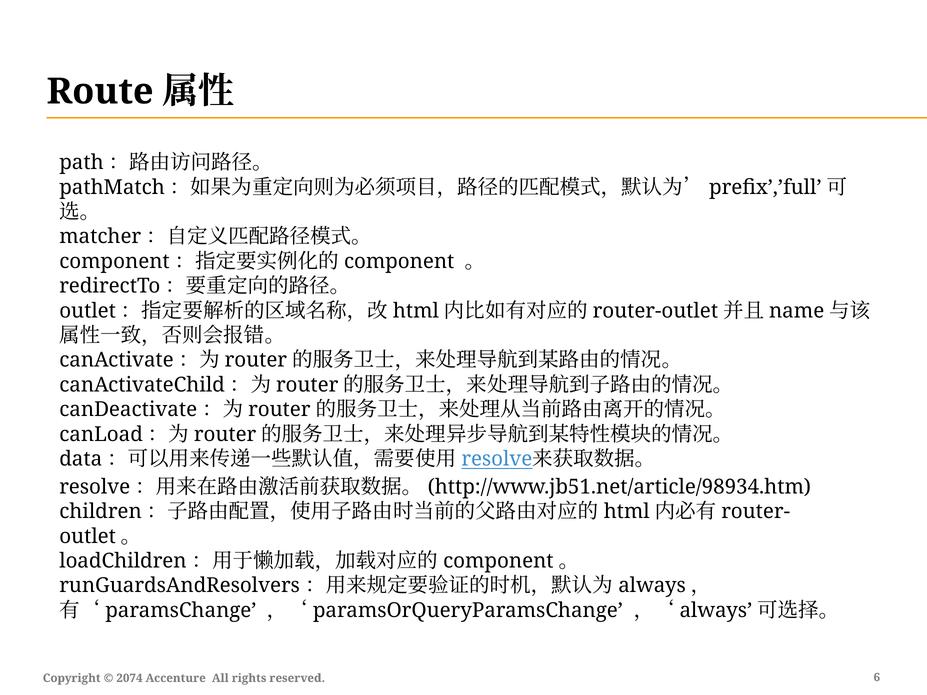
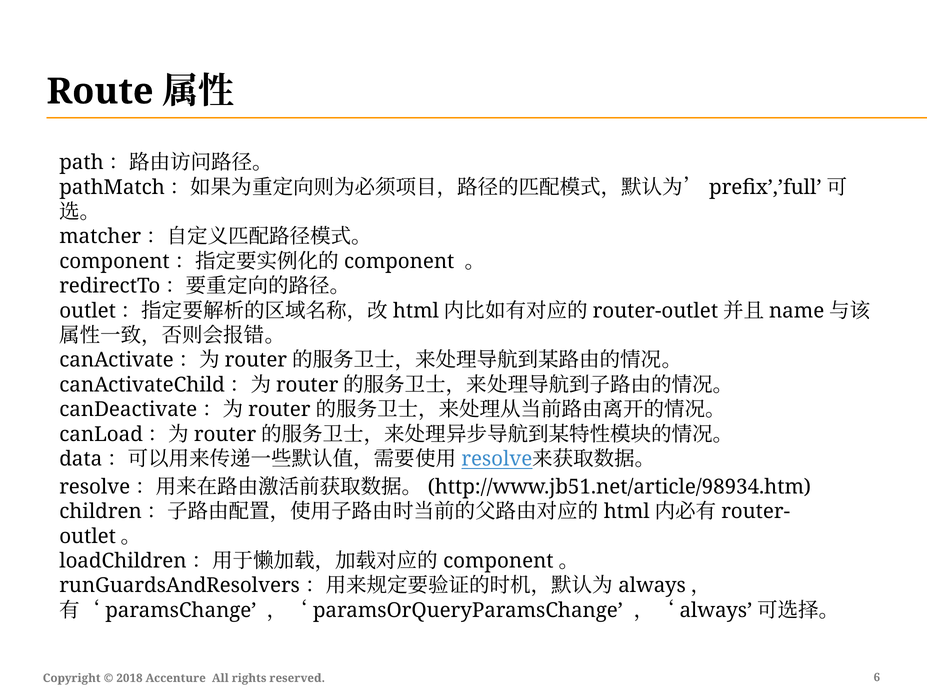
2074: 2074 -> 2018
